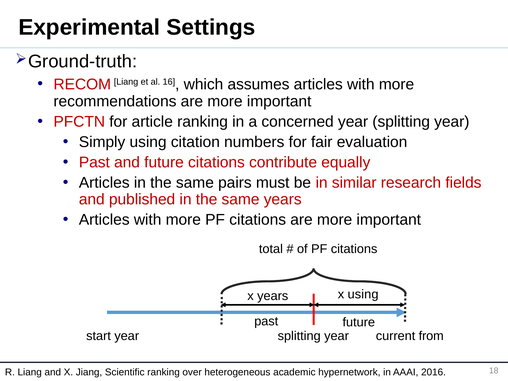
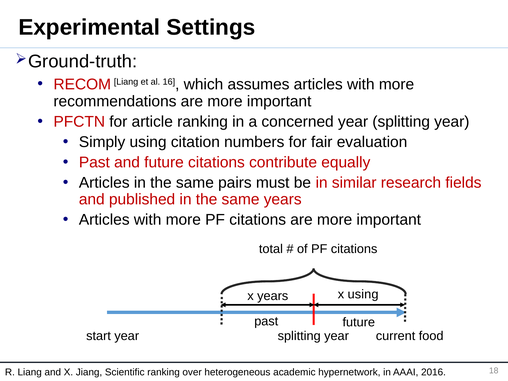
from: from -> food
